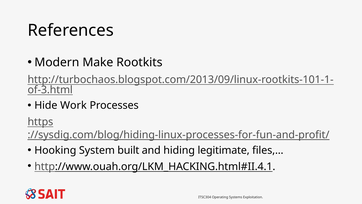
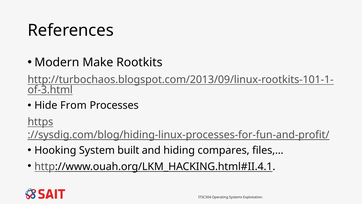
Work: Work -> From
legitimate: legitimate -> compares
